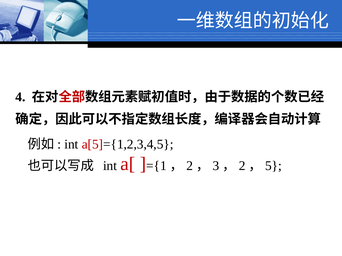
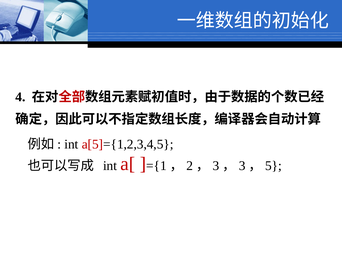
2 at (242, 166): 2 -> 3
